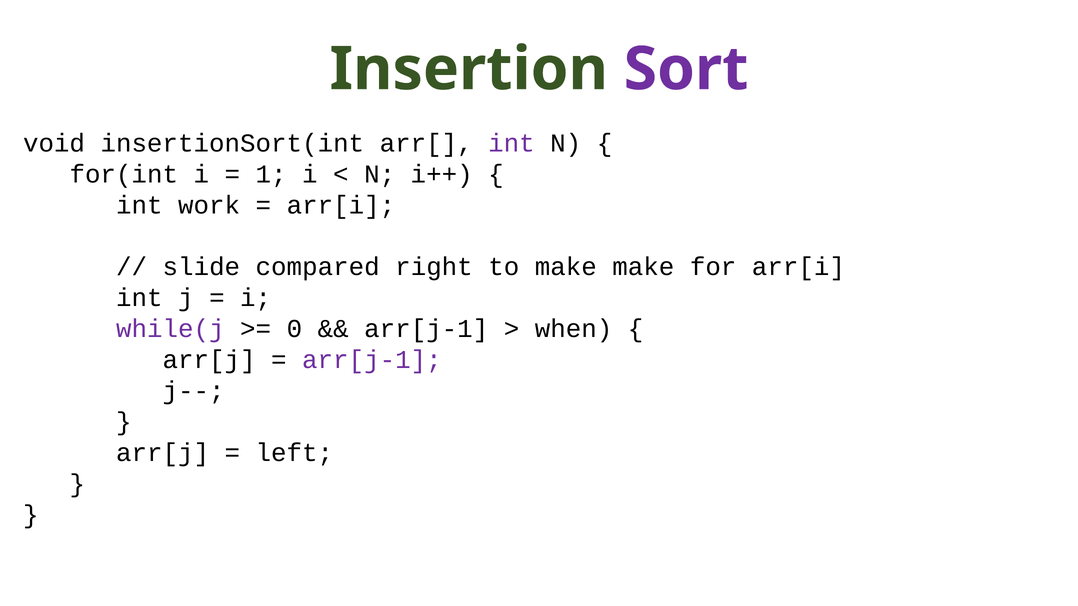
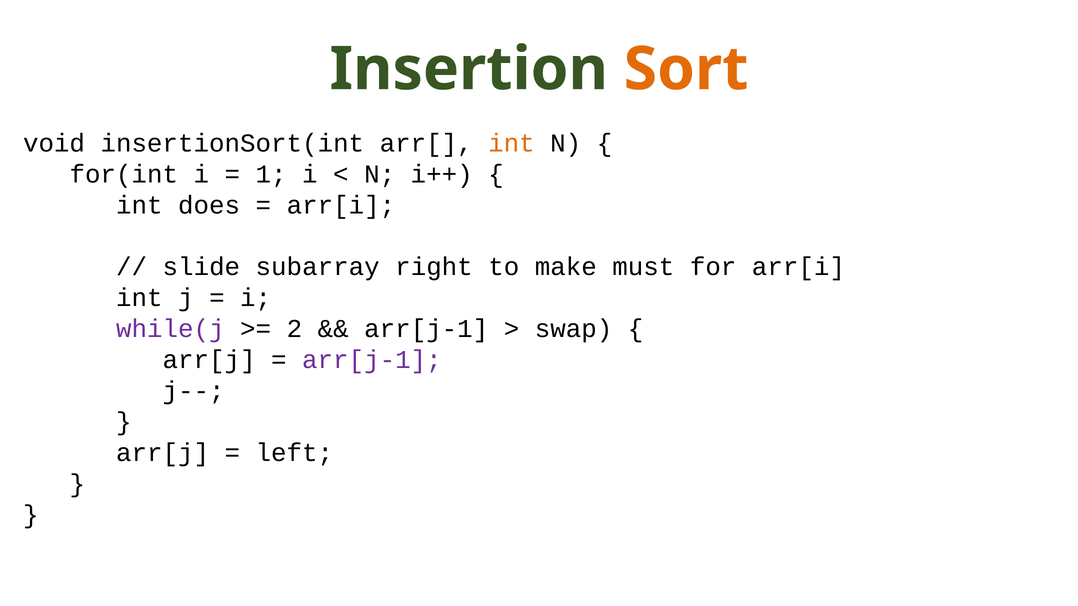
Sort colour: purple -> orange
int at (511, 143) colour: purple -> orange
work: work -> does
compared: compared -> subarray
make make: make -> must
0: 0 -> 2
when: when -> swap
